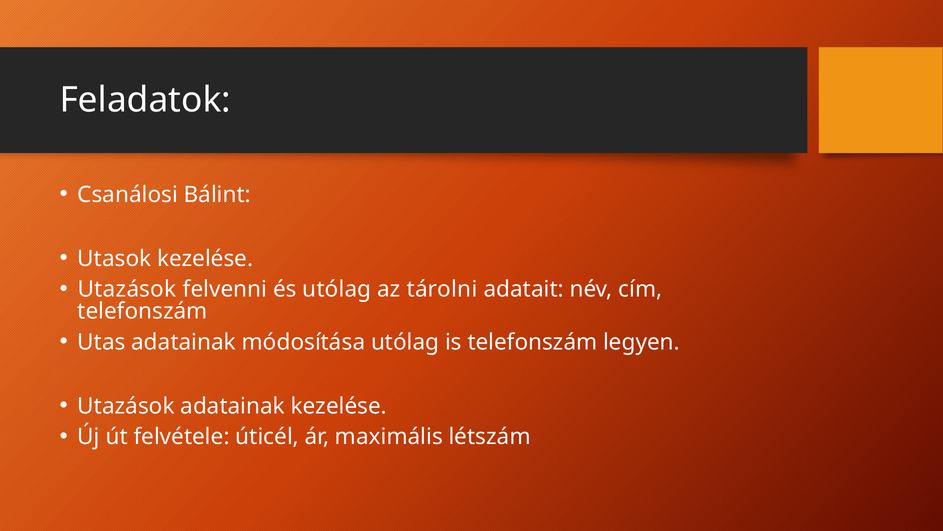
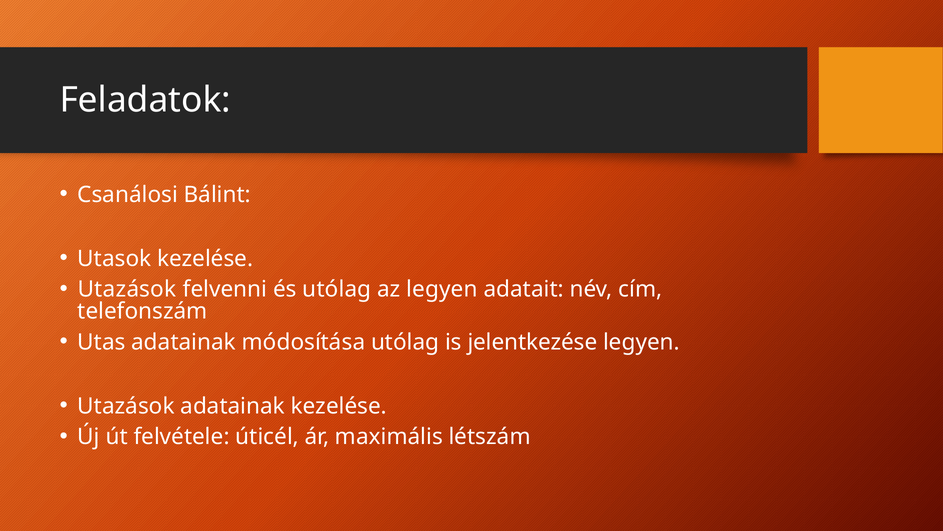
az tárolni: tárolni -> legyen
is telefonszám: telefonszám -> jelentkezése
